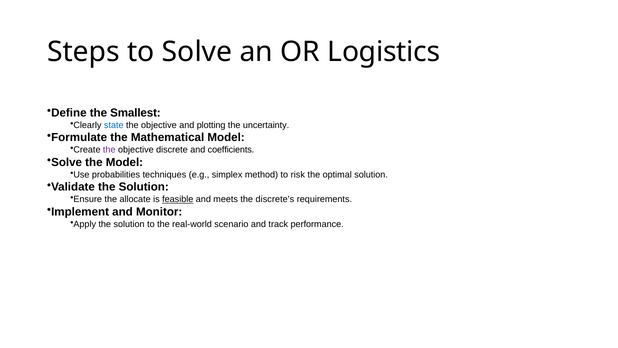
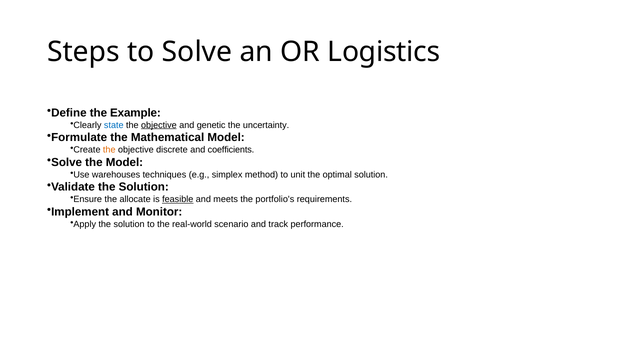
Smallest: Smallest -> Example
objective at (159, 125) underline: none -> present
plotting: plotting -> genetic
the at (109, 150) colour: purple -> orange
probabilities: probabilities -> warehouses
risk: risk -> unit
discrete's: discrete's -> portfolio's
